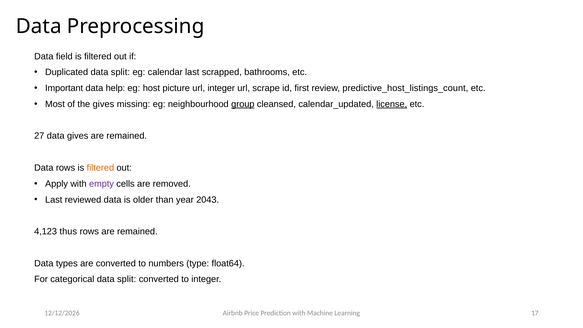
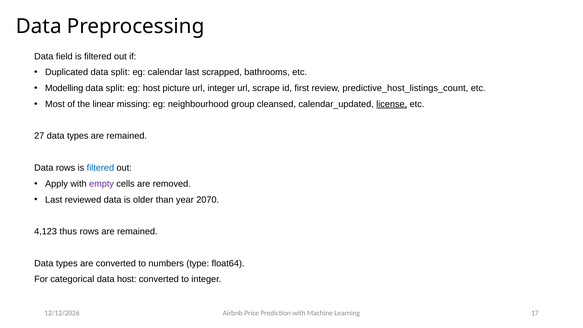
Important: Important -> Modelling
help at (115, 88): help -> split
the gives: gives -> linear
group underline: present -> none
27 data gives: gives -> types
filtered at (100, 168) colour: orange -> blue
2043: 2043 -> 2070
categorical data split: split -> host
